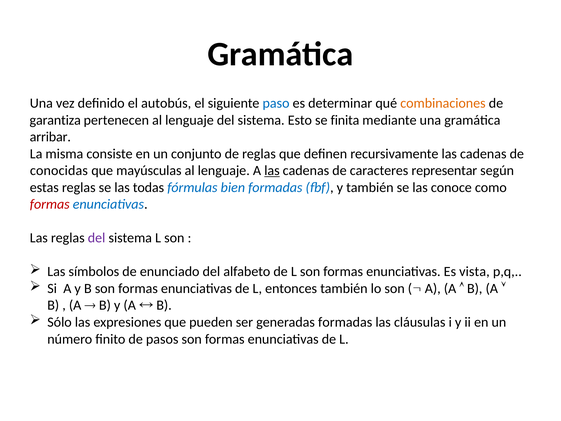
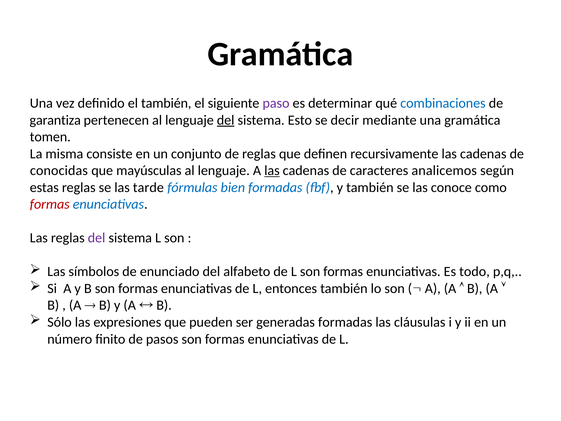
el autobús: autobús -> también
paso colour: blue -> purple
combinaciones colour: orange -> blue
del at (226, 120) underline: none -> present
finita: finita -> decir
arribar: arribar -> tomen
representar: representar -> analicemos
todas: todas -> tarde
vista: vista -> todo
